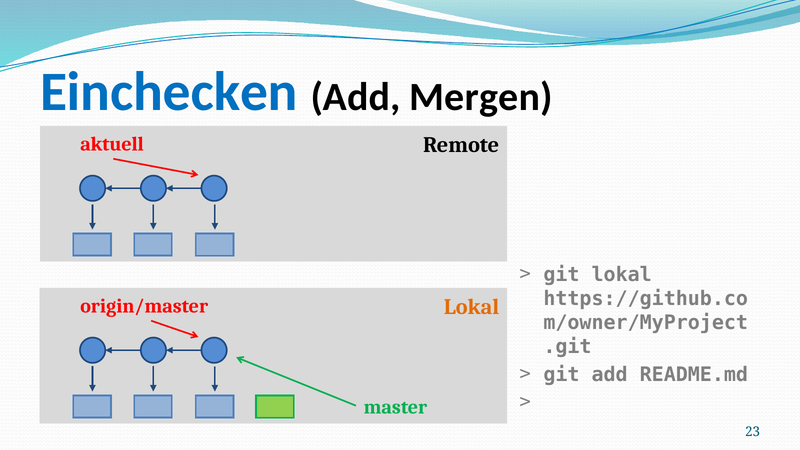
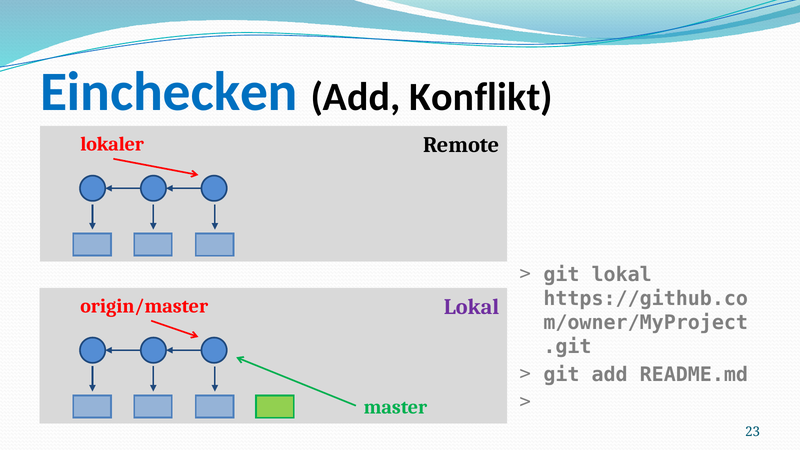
Mergen: Mergen -> Konflikt
aktuell: aktuell -> lokaler
Lokal at (472, 307) colour: orange -> purple
